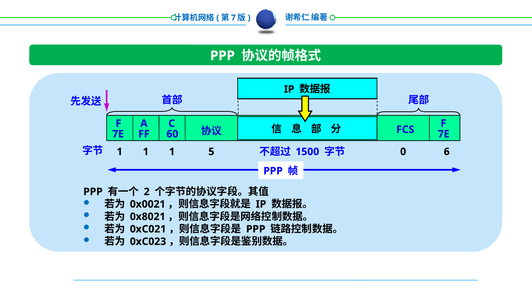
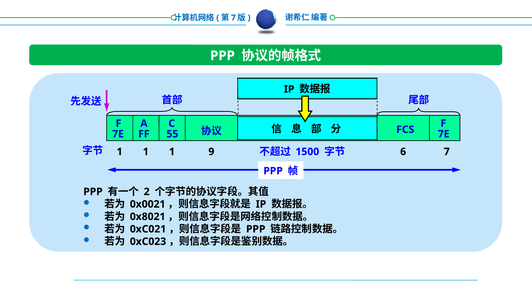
60: 60 -> 55
0: 0 -> 6
5: 5 -> 9
1 6: 6 -> 7
